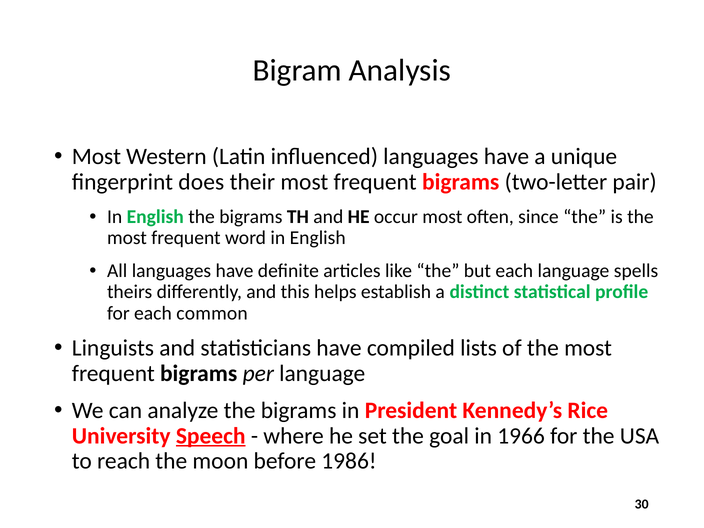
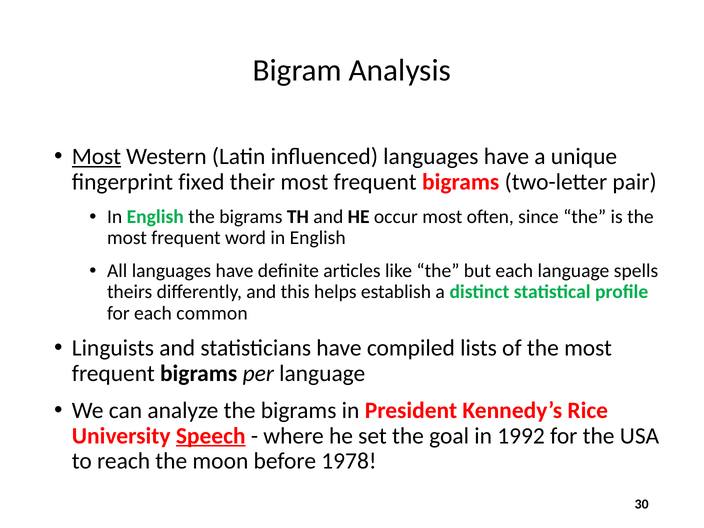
Most at (96, 157) underline: none -> present
does: does -> fixed
1966: 1966 -> 1992
1986: 1986 -> 1978
